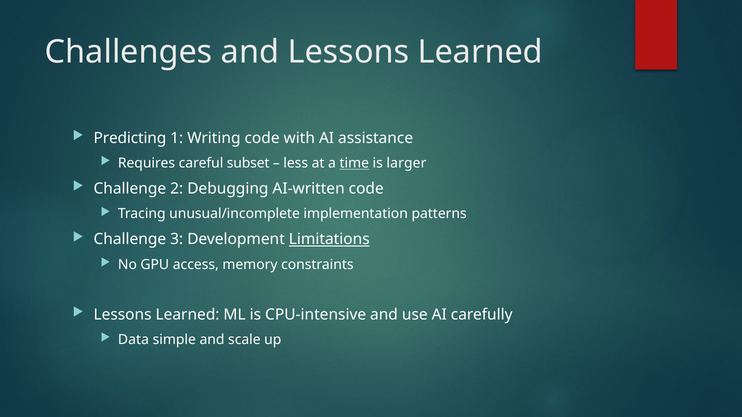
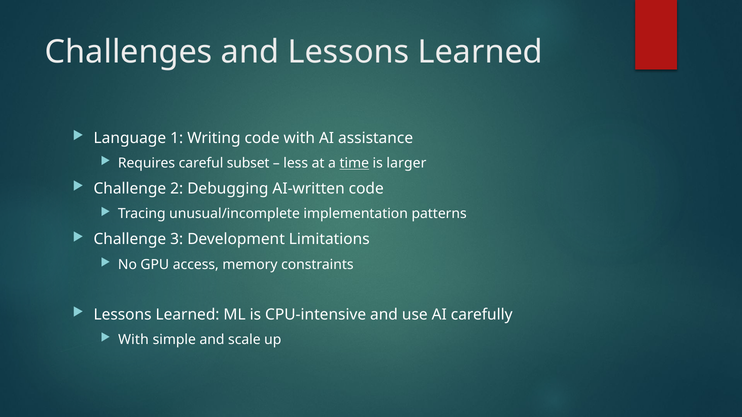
Predicting: Predicting -> Language
Limitations underline: present -> none
Data at (133, 340): Data -> With
